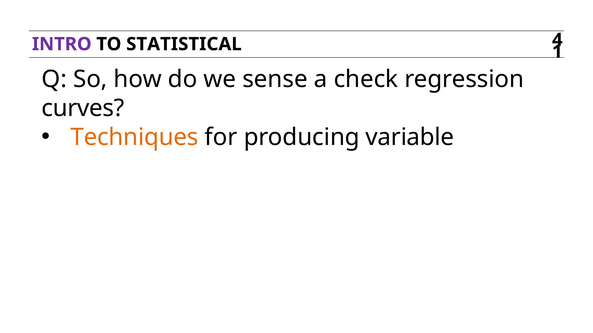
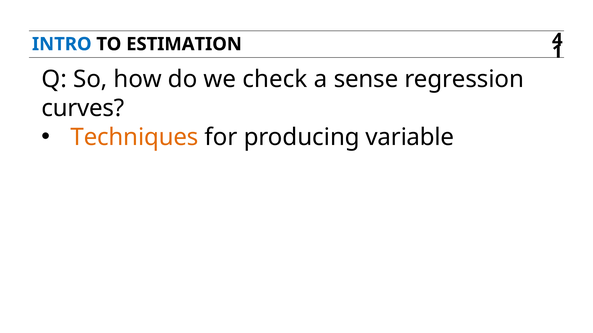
INTRO colour: purple -> blue
STATISTICAL: STATISTICAL -> ESTIMATION
sense: sense -> check
check: check -> sense
